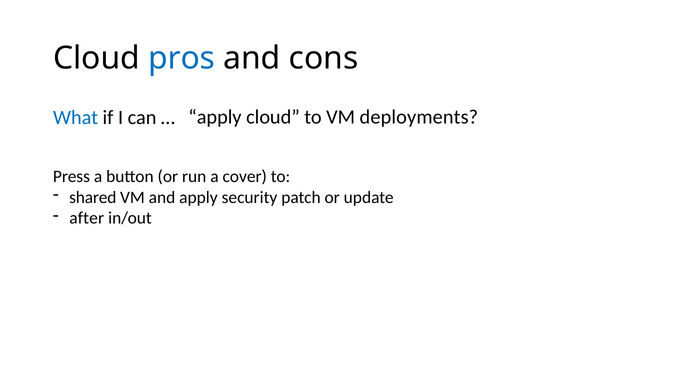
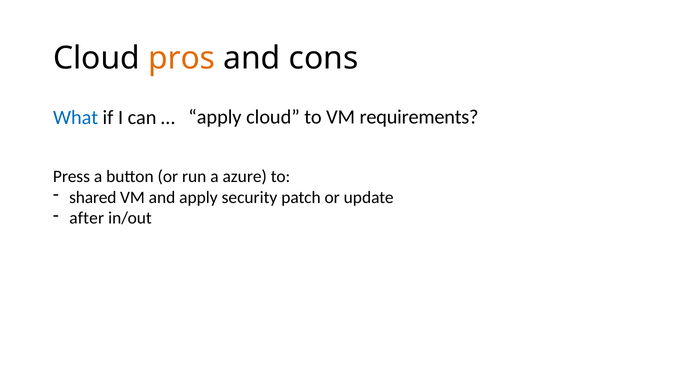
pros colour: blue -> orange
deployments: deployments -> requirements
cover: cover -> azure
